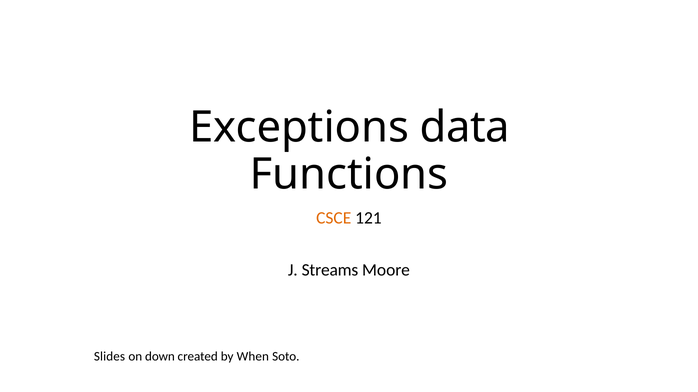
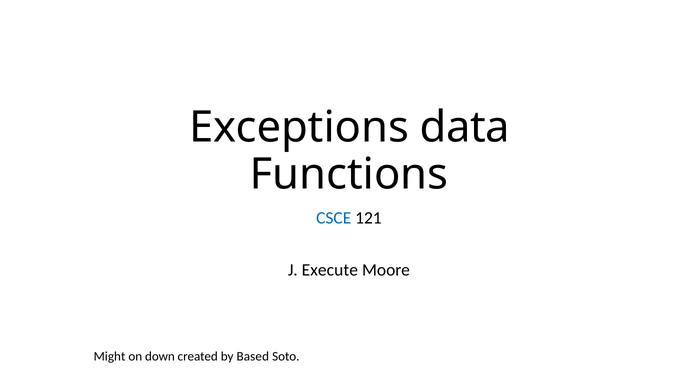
CSCE colour: orange -> blue
Streams: Streams -> Execute
Slides: Slides -> Might
When: When -> Based
